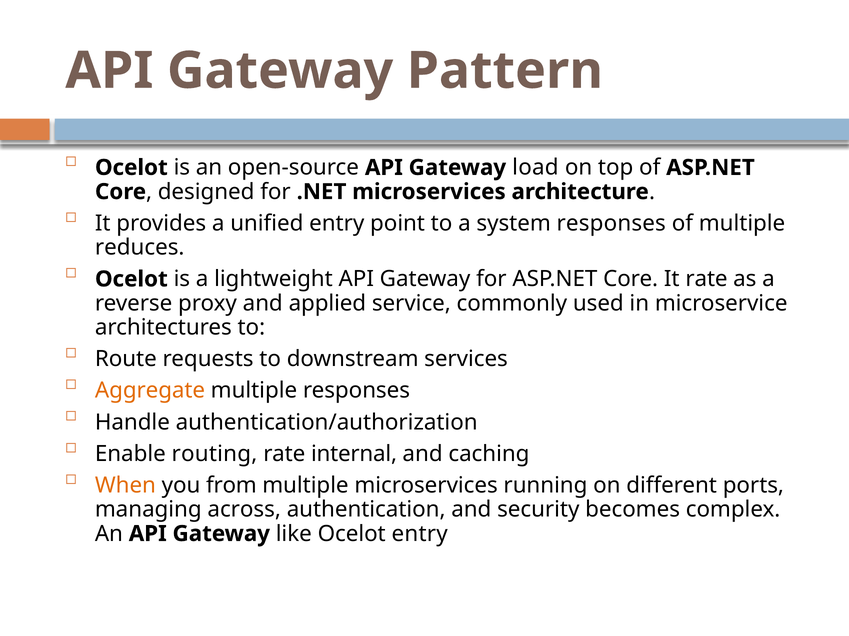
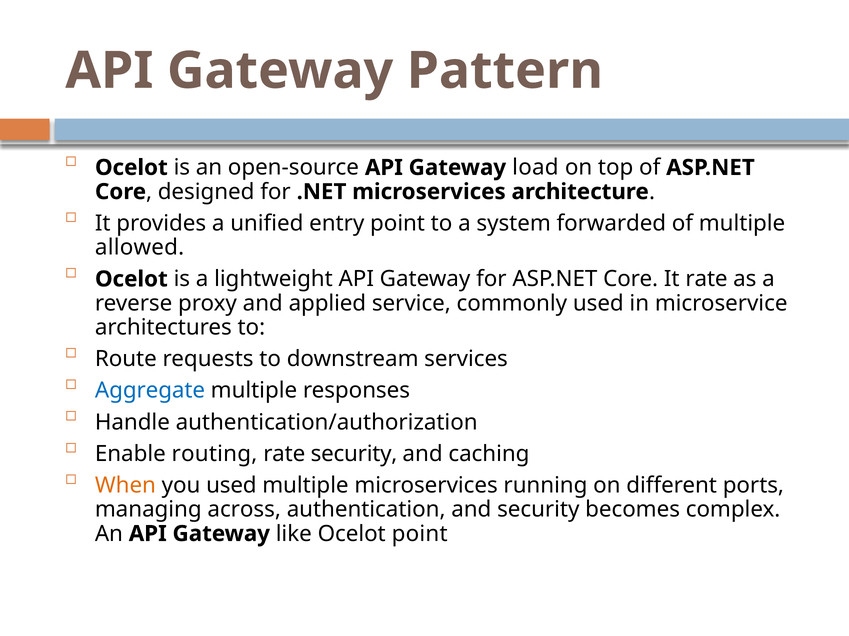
system responses: responses -> forwarded
reduces: reduces -> allowed
Aggregate colour: orange -> blue
rate internal: internal -> security
you from: from -> used
Ocelot entry: entry -> point
